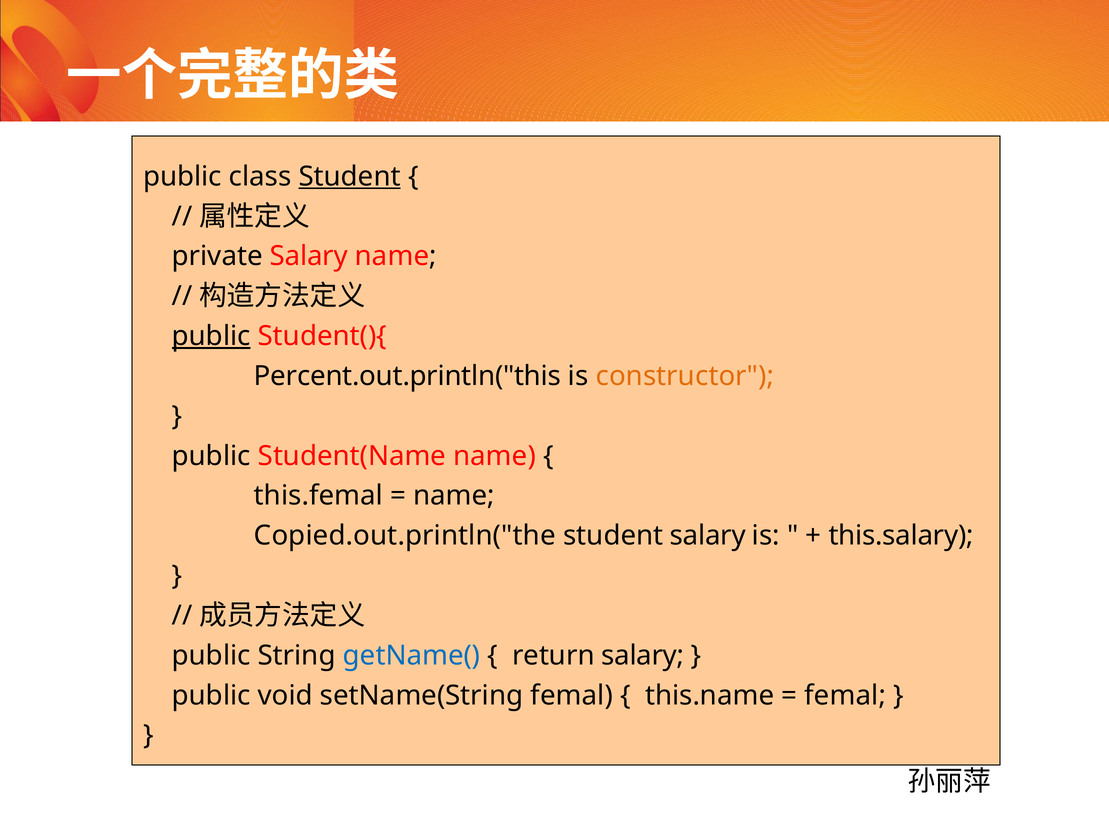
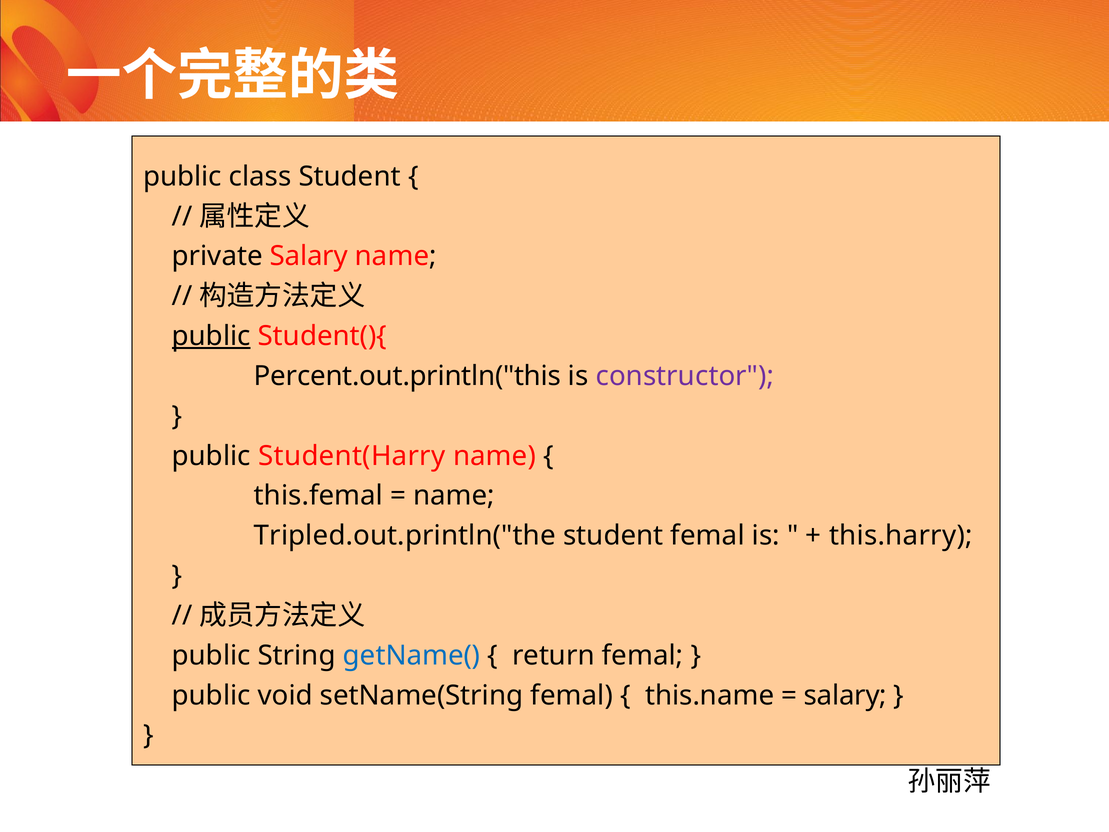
Student at (350, 176) underline: present -> none
constructor colour: orange -> purple
Student(Name: Student(Name -> Student(Harry
Copied.out.println("the: Copied.out.println("the -> Tripled.out.println("the
student salary: salary -> femal
this.salary: this.salary -> this.harry
return salary: salary -> femal
femal at (845, 695): femal -> salary
